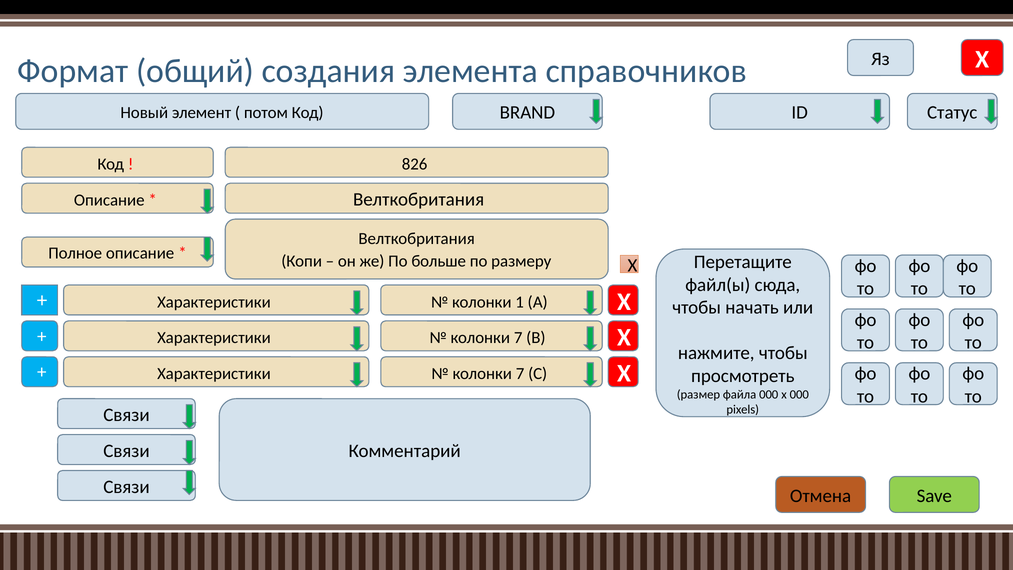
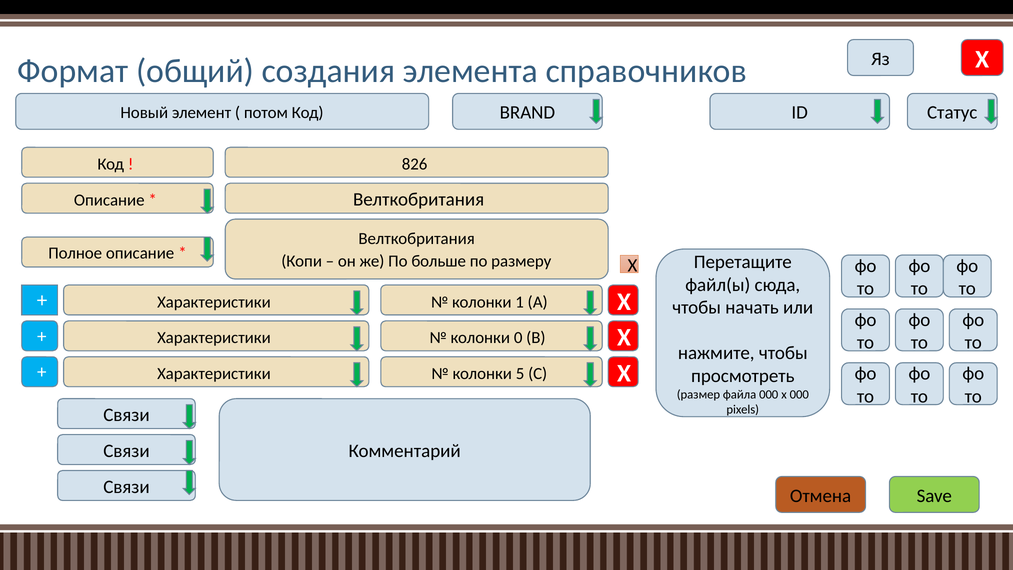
7 at (518, 338): 7 -> 0
7 at (520, 374): 7 -> 5
